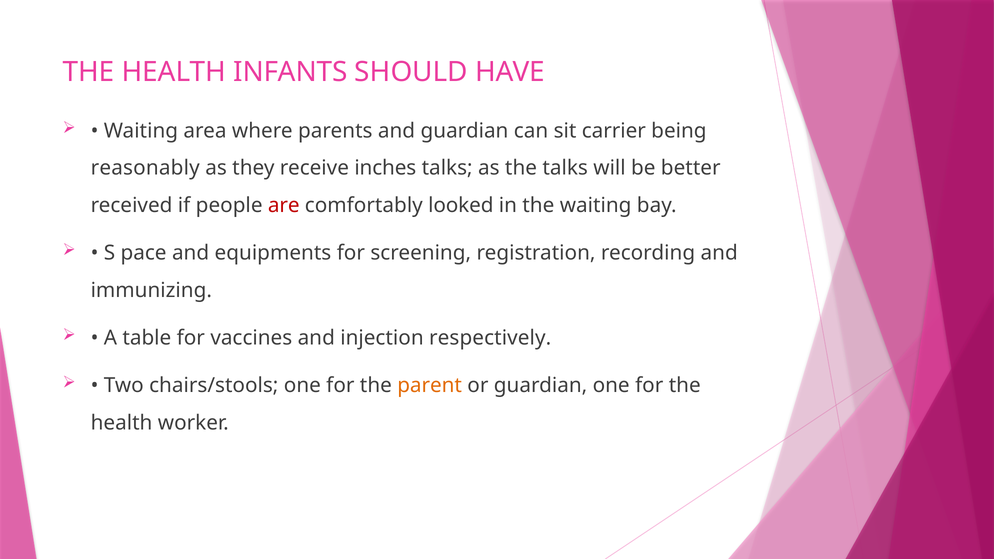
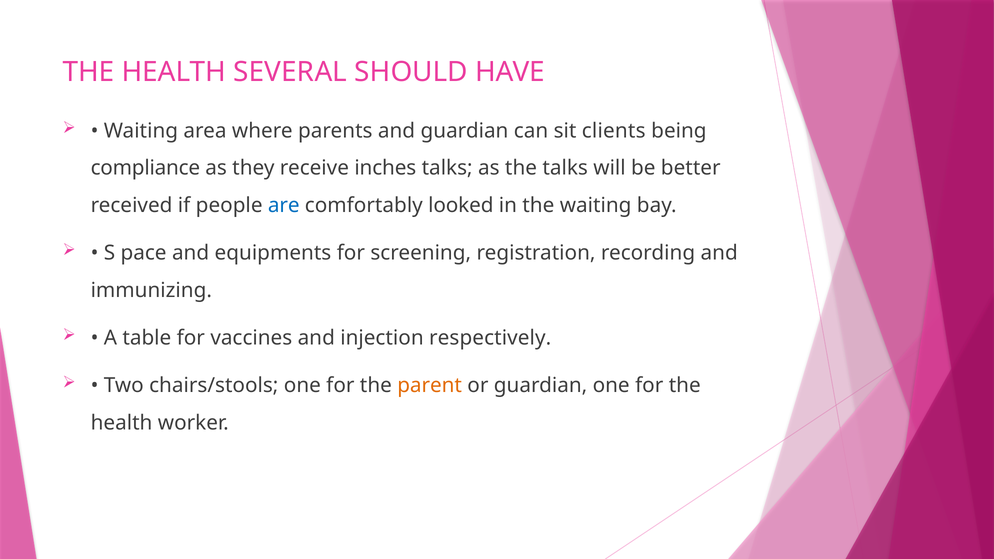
INFANTS: INFANTS -> SEVERAL
carrier: carrier -> clients
reasonably: reasonably -> compliance
are colour: red -> blue
